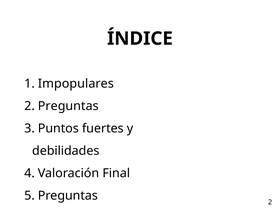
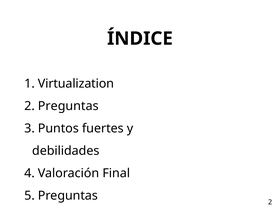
Impopulares: Impopulares -> Virtualization
